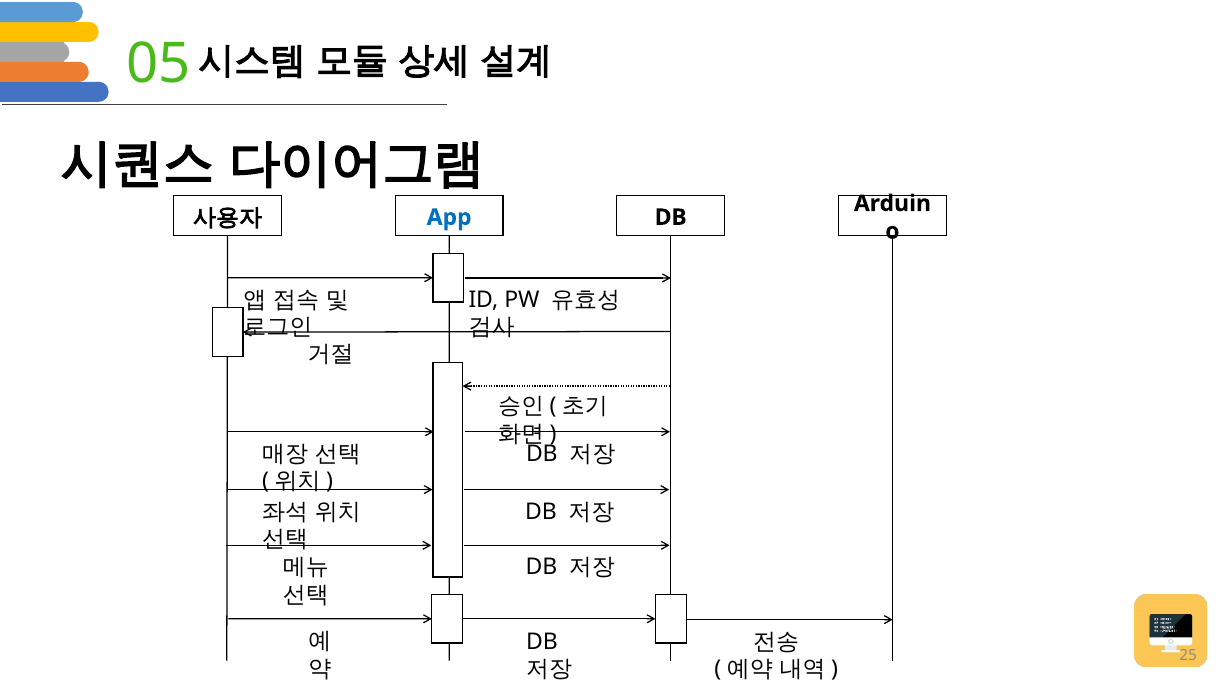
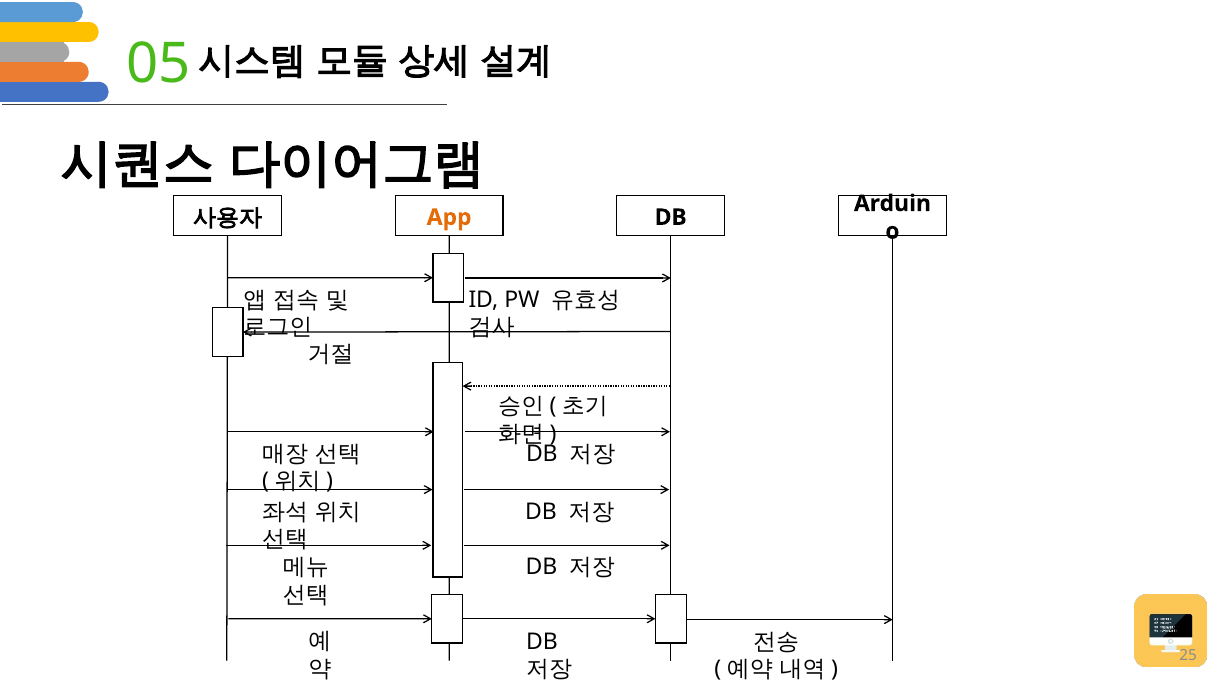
App colour: blue -> orange
